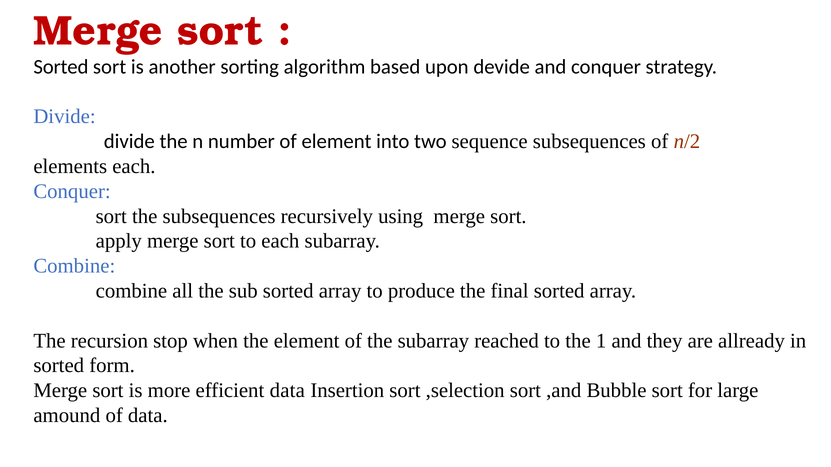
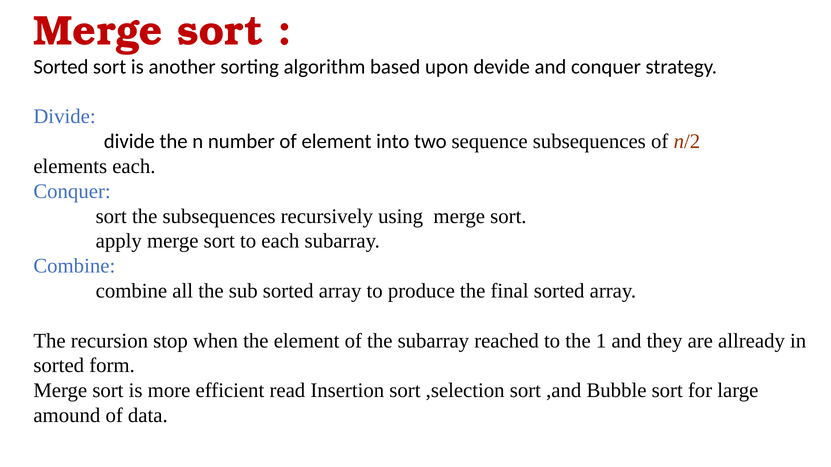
efficient data: data -> read
